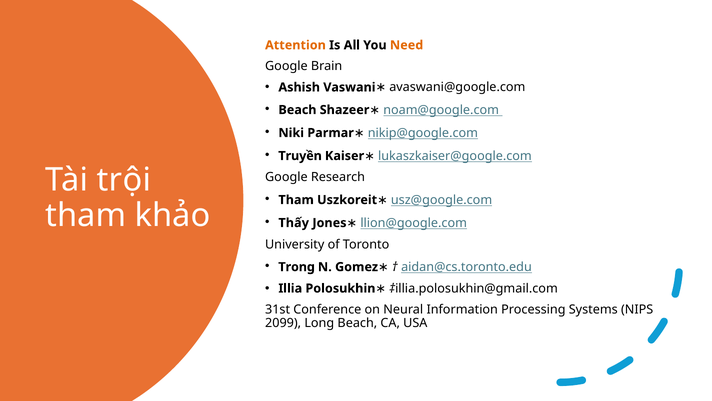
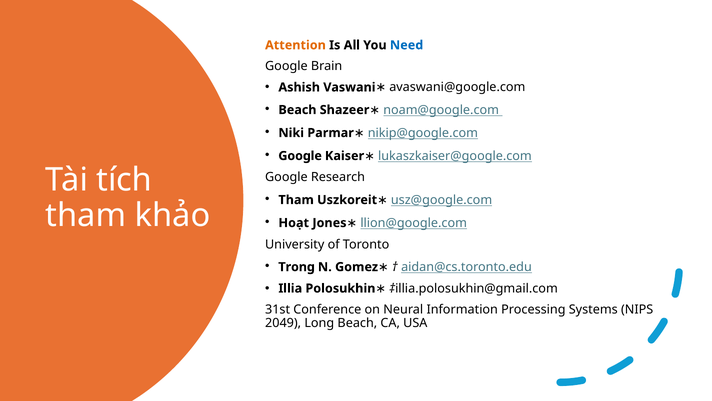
Need colour: orange -> blue
Truyền at (300, 156): Truyền -> Google
trội: trội -> tích
Thấy: Thấy -> Hoạt
2099: 2099 -> 2049
